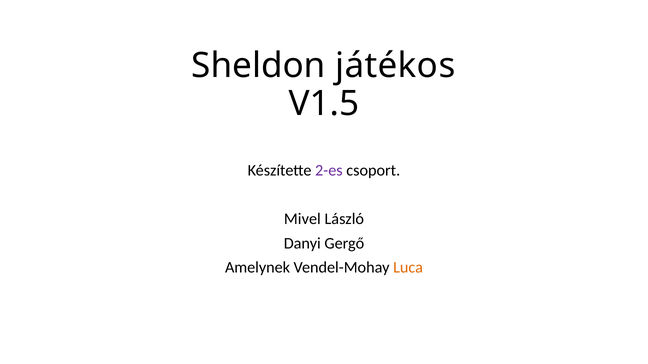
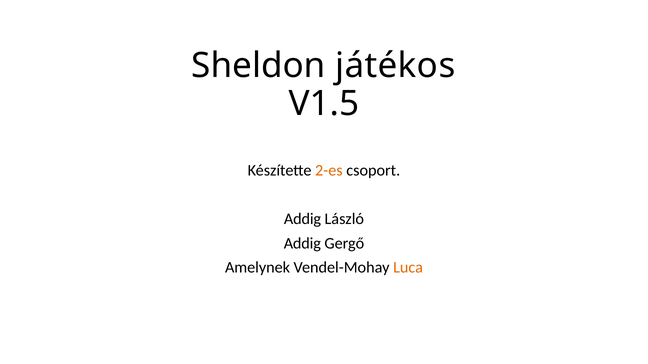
2-es colour: purple -> orange
Mivel at (302, 219): Mivel -> Addig
Danyi at (302, 244): Danyi -> Addig
